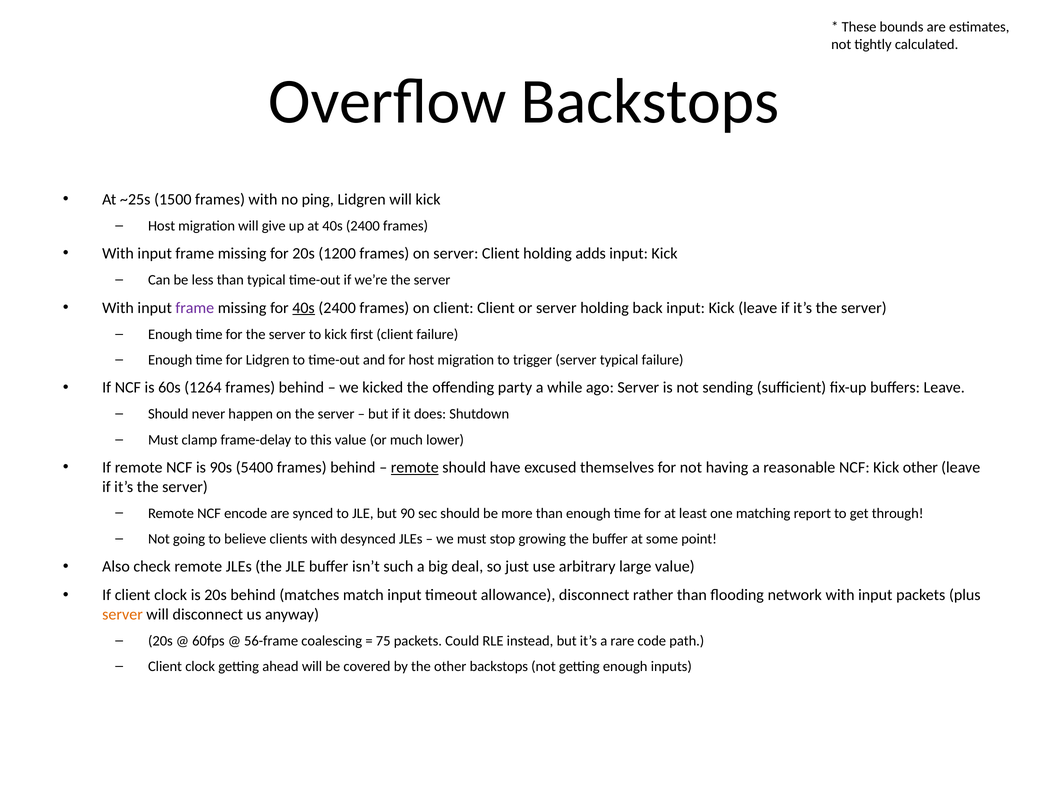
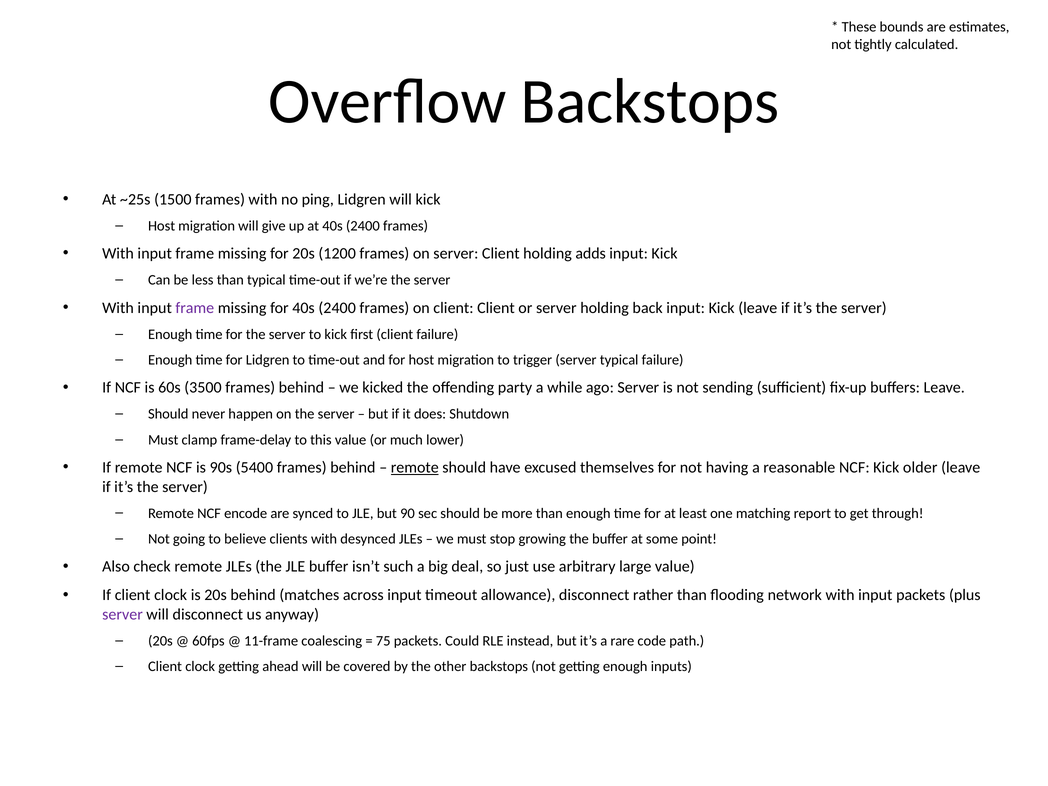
40s at (304, 308) underline: present -> none
1264: 1264 -> 3500
Kick other: other -> older
match: match -> across
server at (123, 614) colour: orange -> purple
56-frame: 56-frame -> 11-frame
